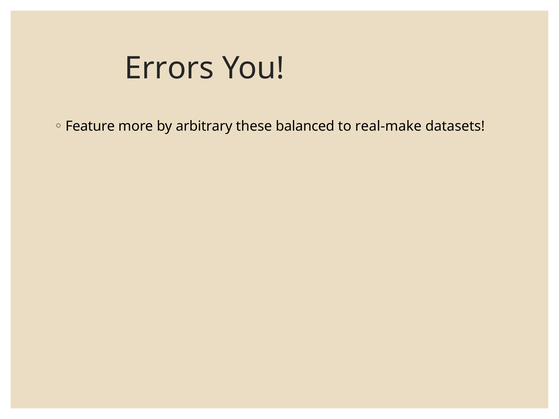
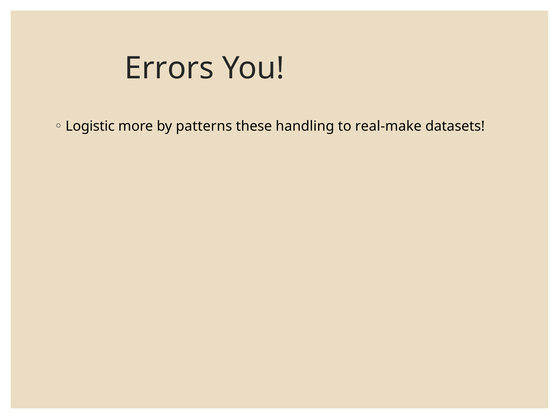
Feature: Feature -> Logistic
arbitrary: arbitrary -> patterns
balanced: balanced -> handling
